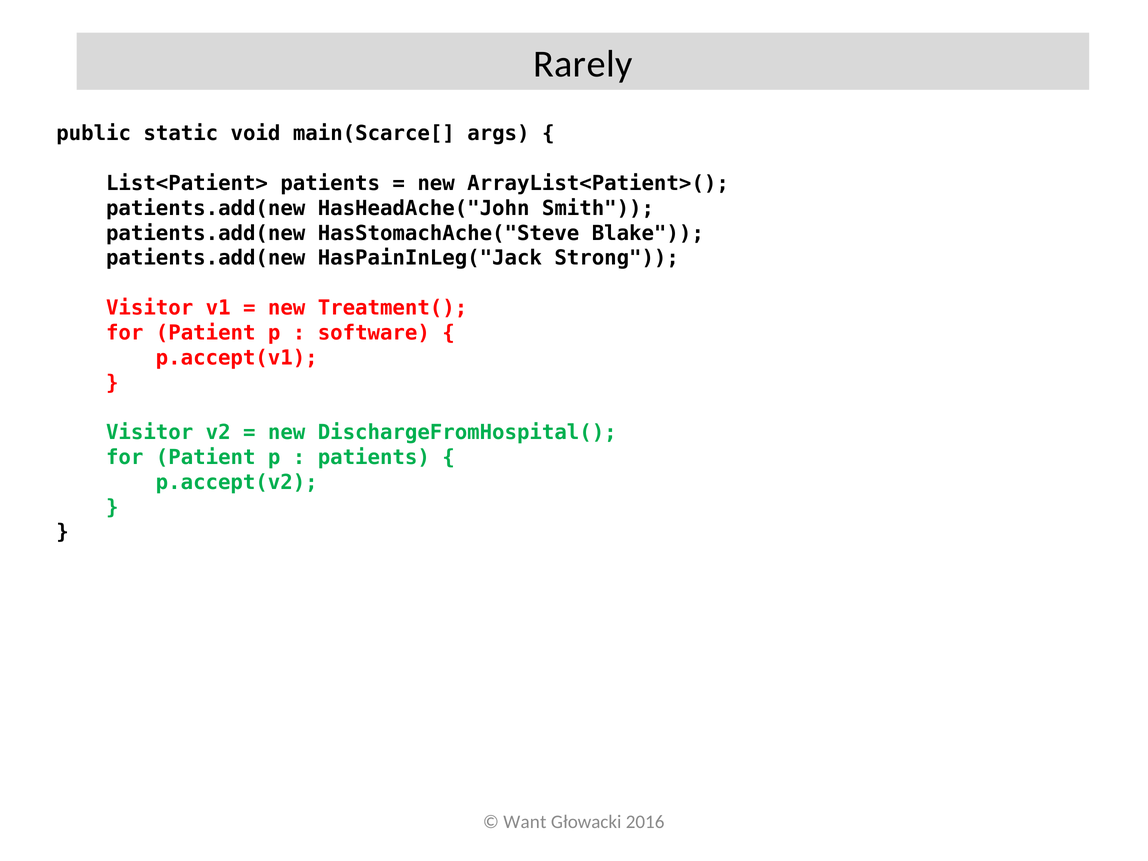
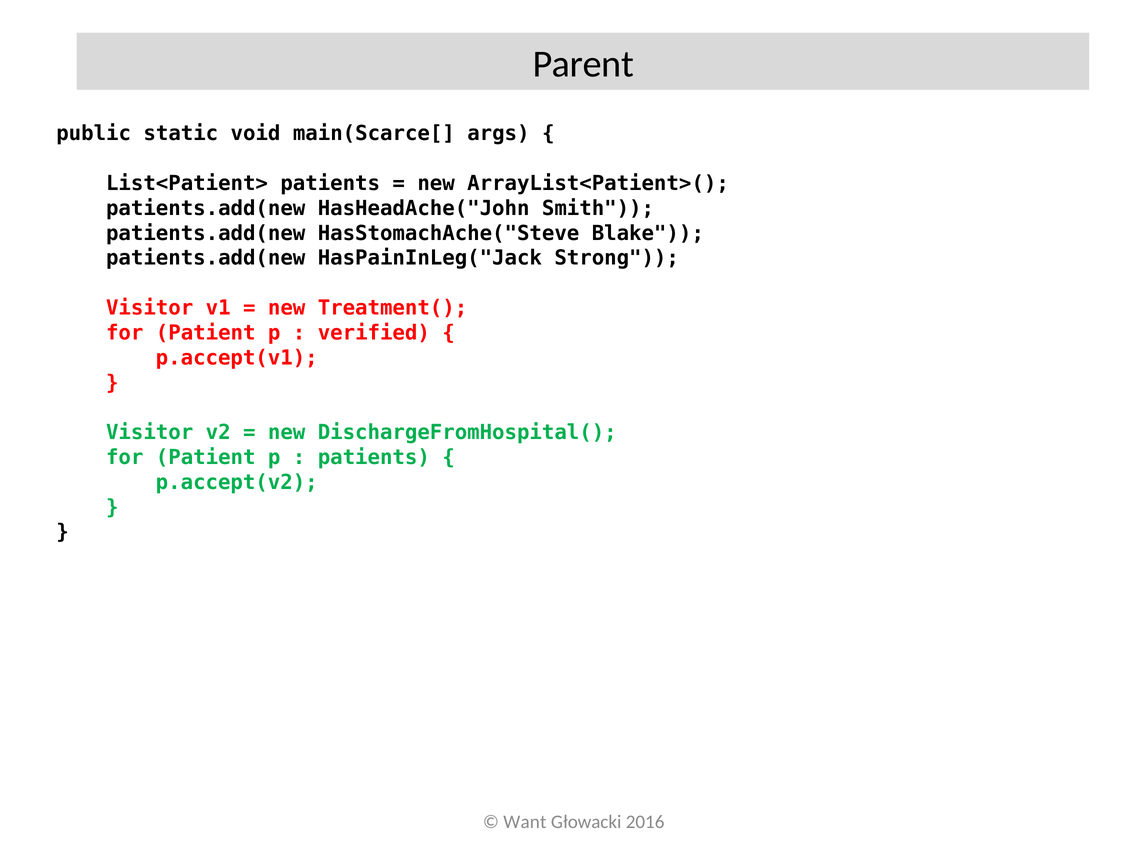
Rarely: Rarely -> Parent
software: software -> verified
